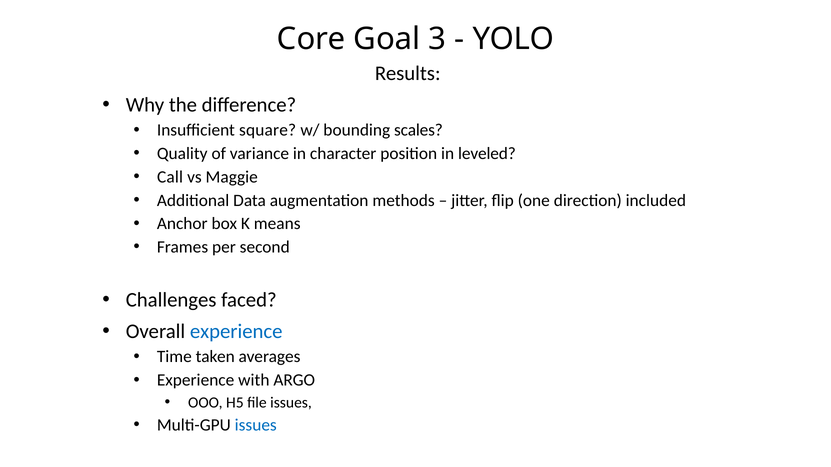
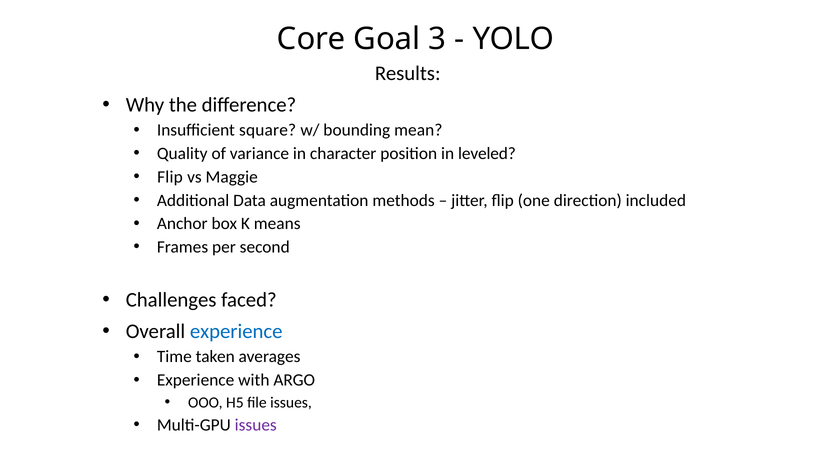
scales: scales -> mean
Call at (170, 177): Call -> Flip
issues at (256, 425) colour: blue -> purple
